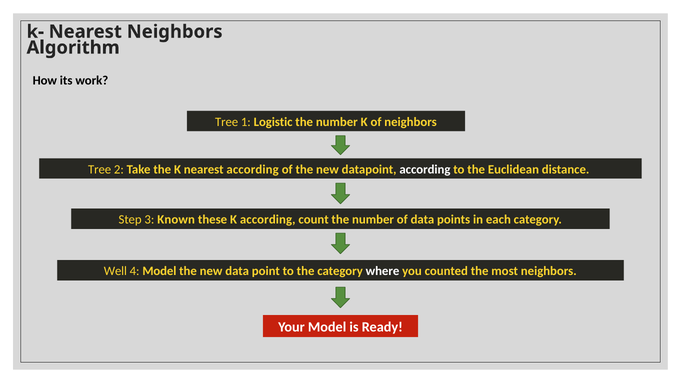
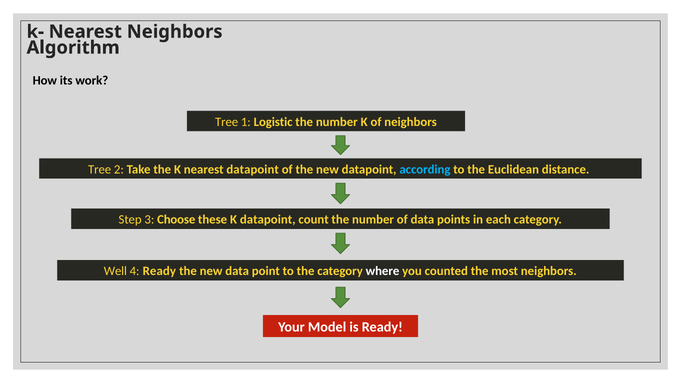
nearest according: according -> datapoint
according at (425, 169) colour: white -> light blue
Known: Known -> Choose
K according: according -> datapoint
4 Model: Model -> Ready
